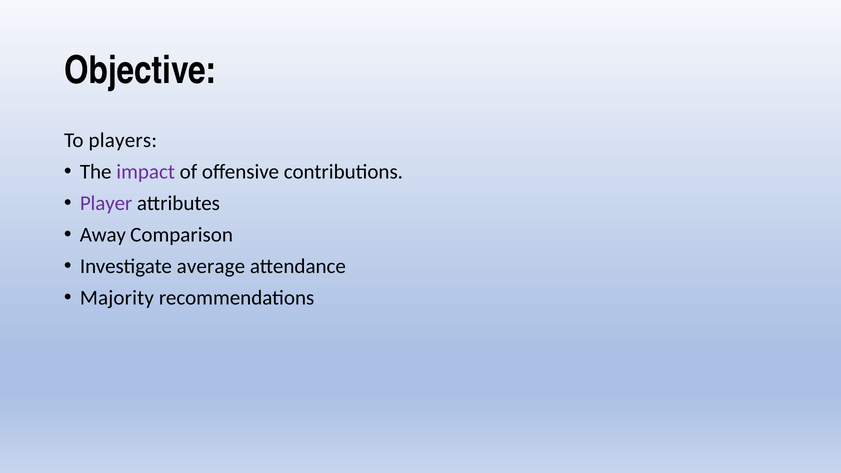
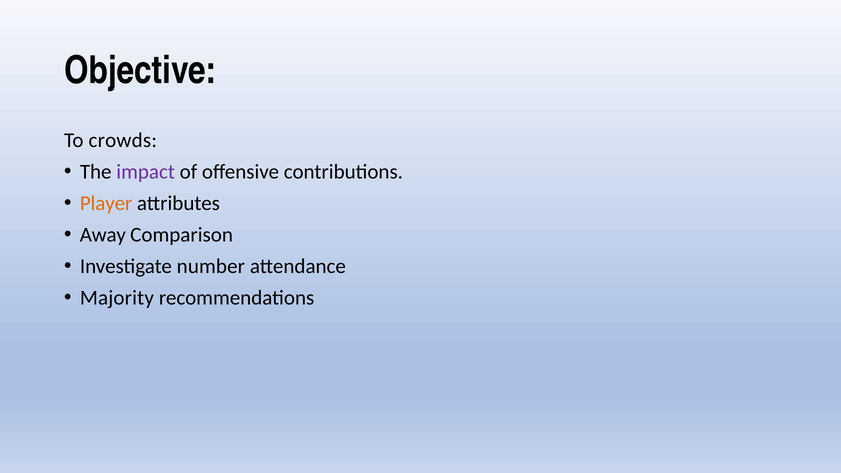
players: players -> crowds
Player colour: purple -> orange
average: average -> number
